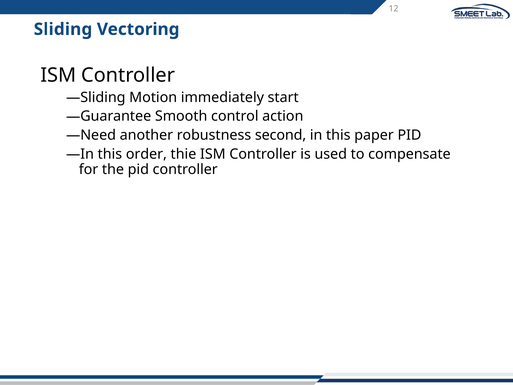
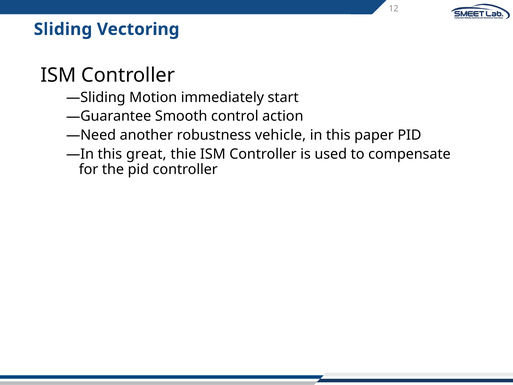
second: second -> vehicle
order: order -> great
